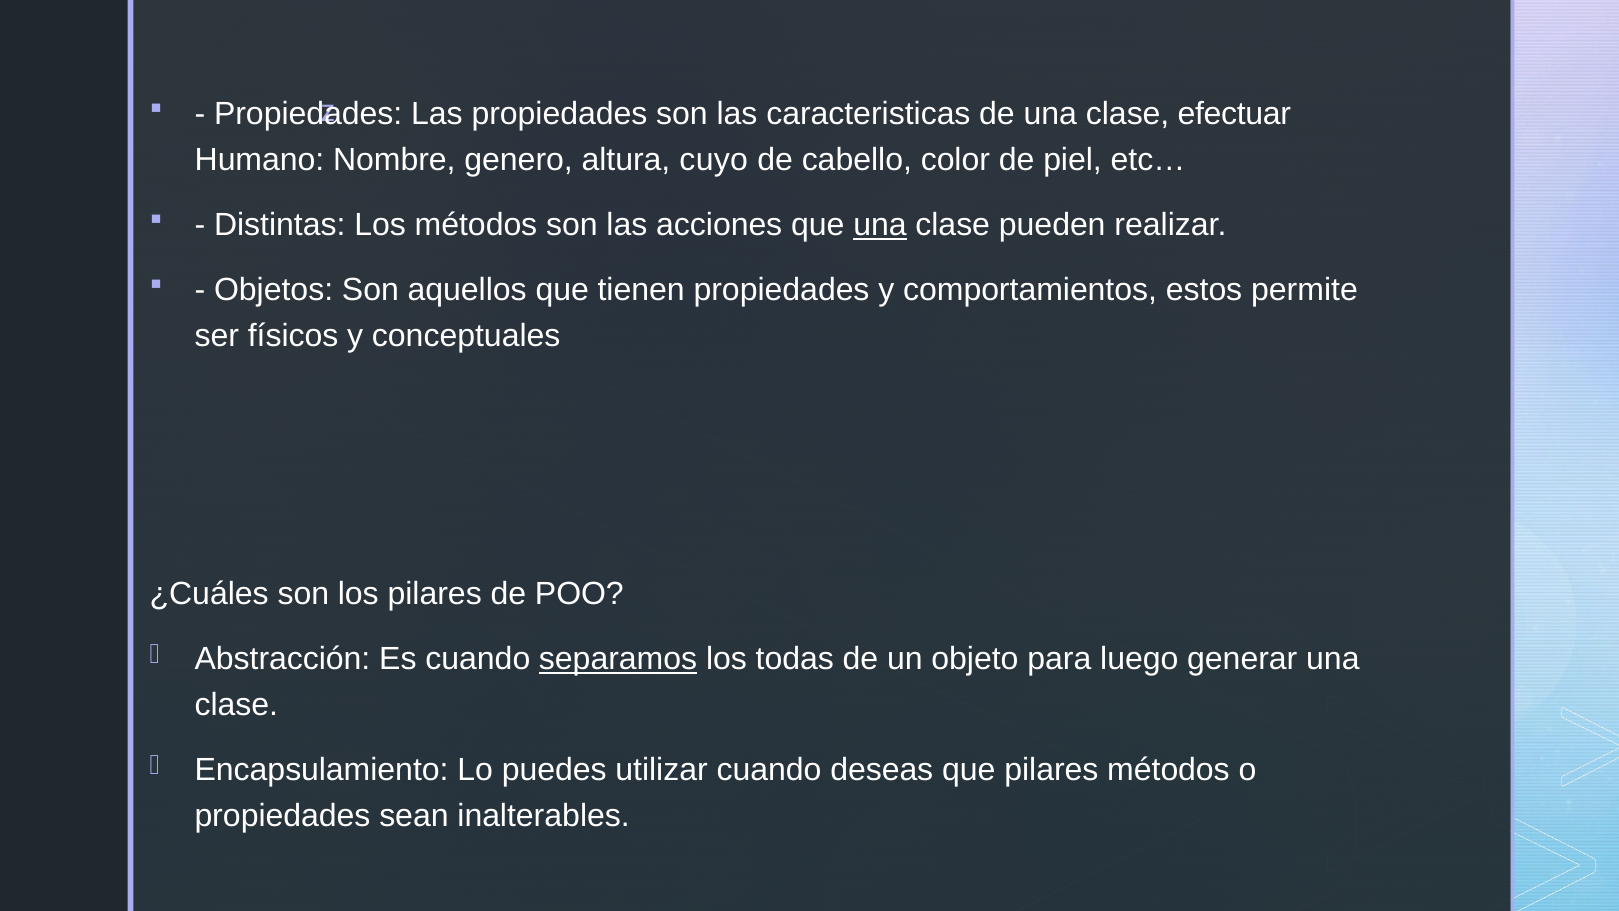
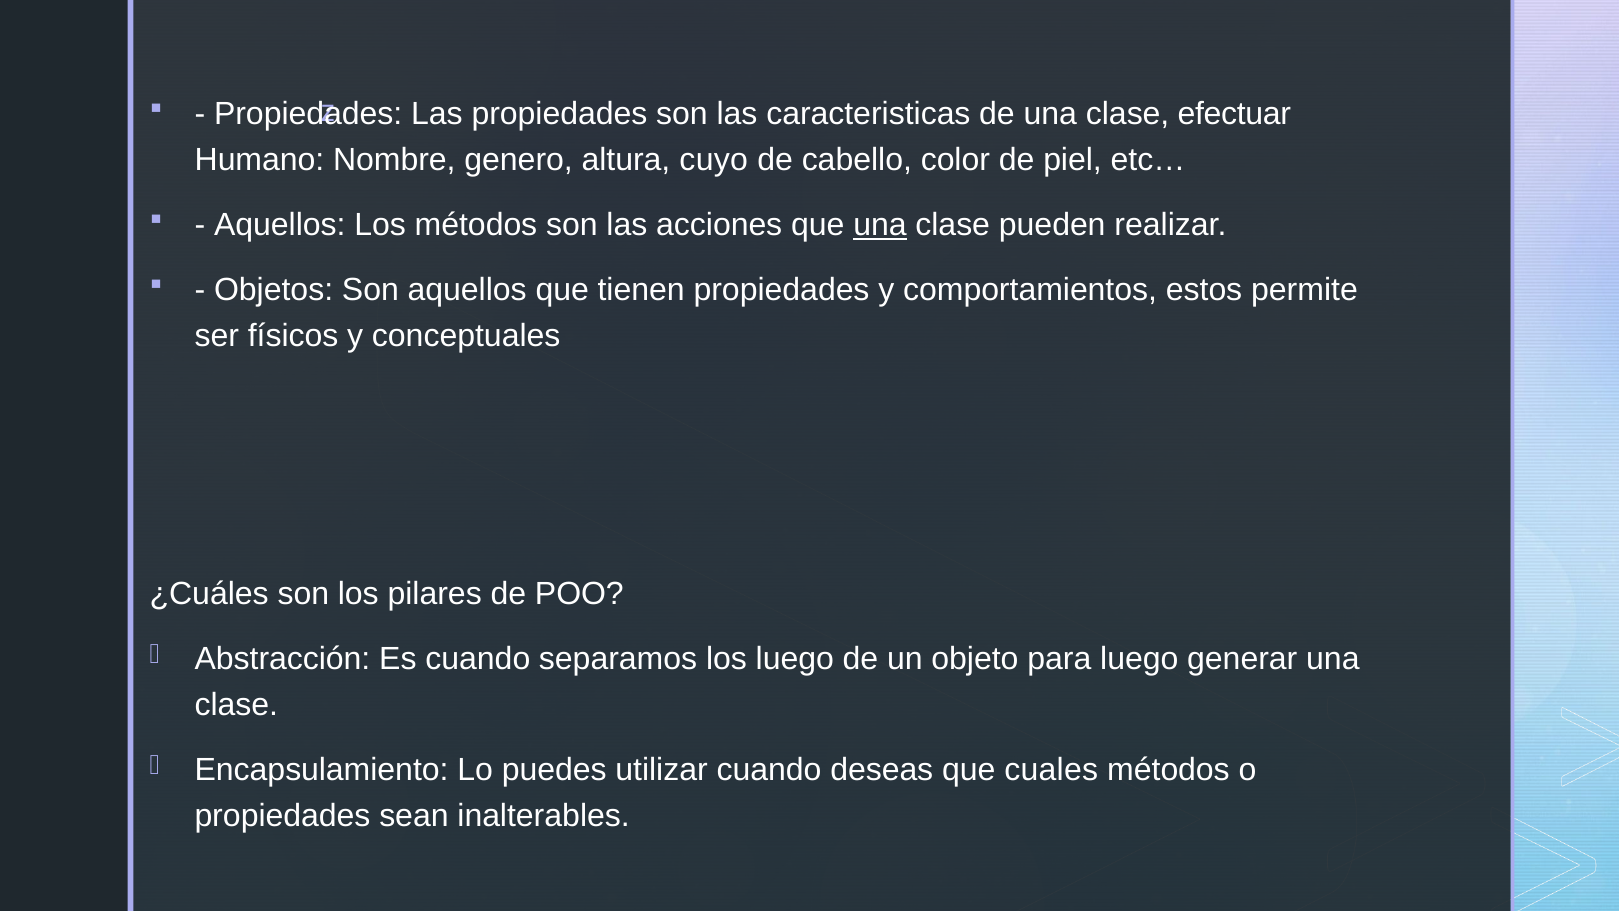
Distintas at (280, 225): Distintas -> Aquellos
separamos underline: present -> none
los todas: todas -> luego
que pilares: pilares -> cuales
